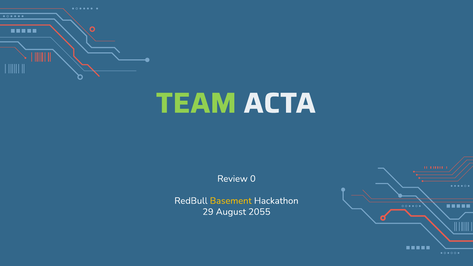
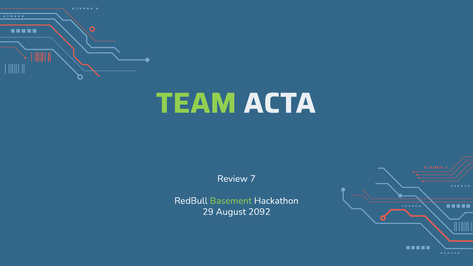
0: 0 -> 7
Basement colour: yellow -> light green
2055: 2055 -> 2092
